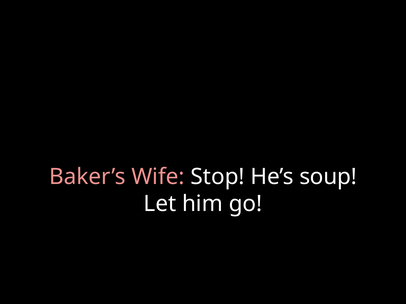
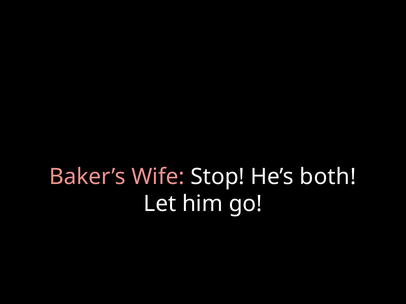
soup: soup -> both
